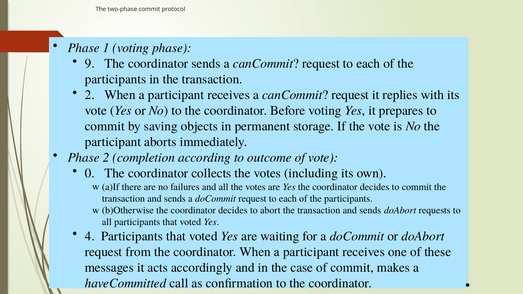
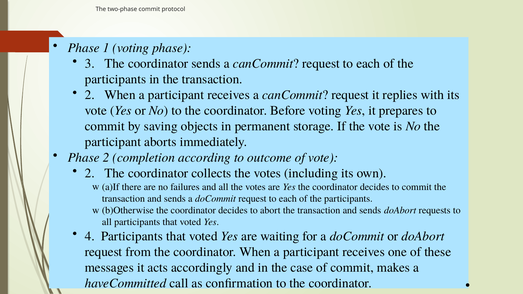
9: 9 -> 3
0 at (90, 173): 0 -> 2
